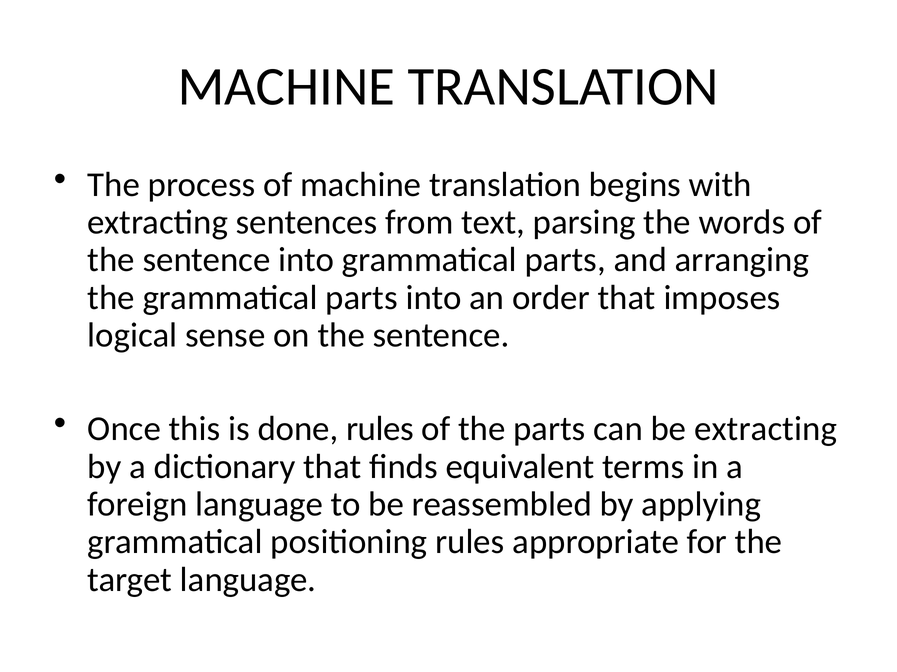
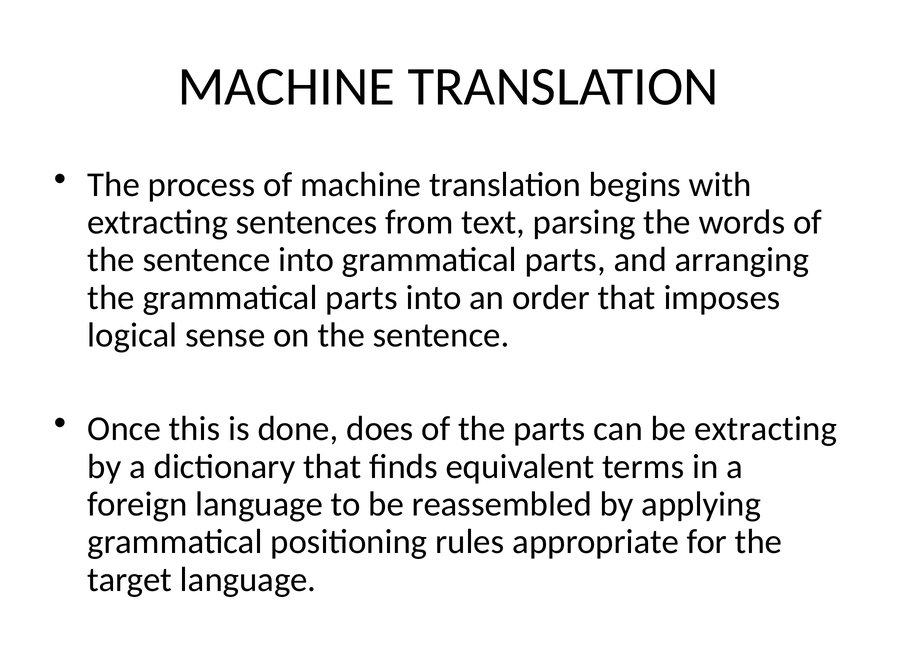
done rules: rules -> does
